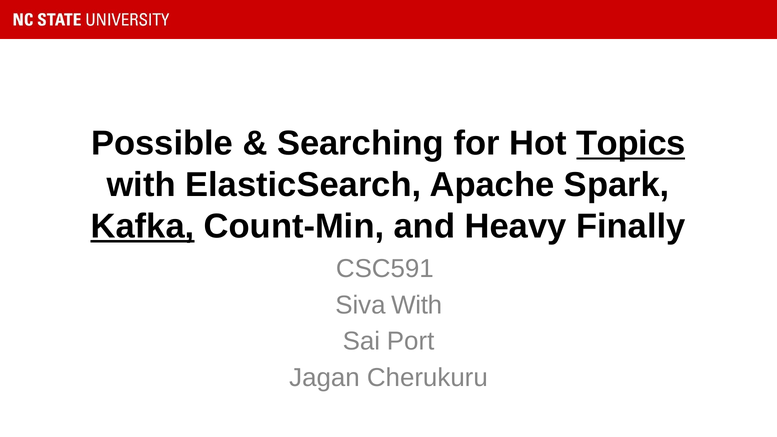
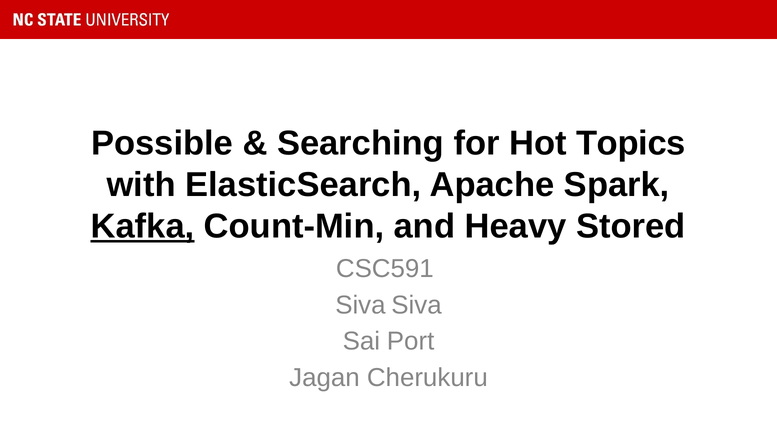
Topics underline: present -> none
Finally: Finally -> Stored
Siva With: With -> Siva
